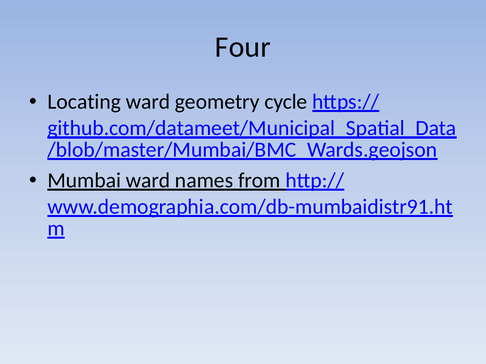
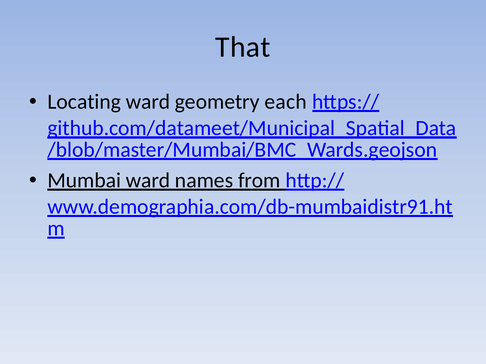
Four: Four -> That
cycle: cycle -> each
